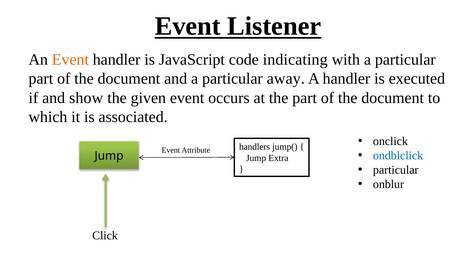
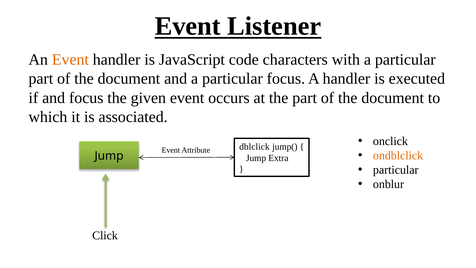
indicating: indicating -> characters
particular away: away -> focus
and show: show -> focus
handlers: handlers -> dblclick
ondblclick colour: blue -> orange
